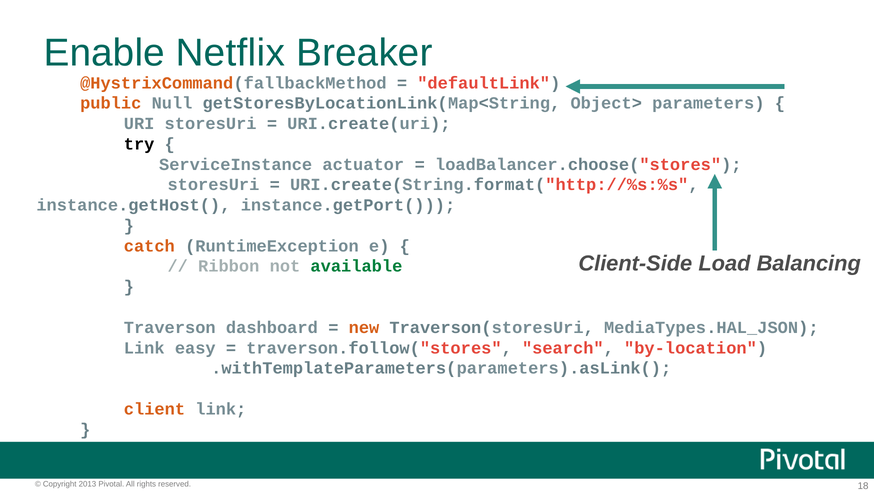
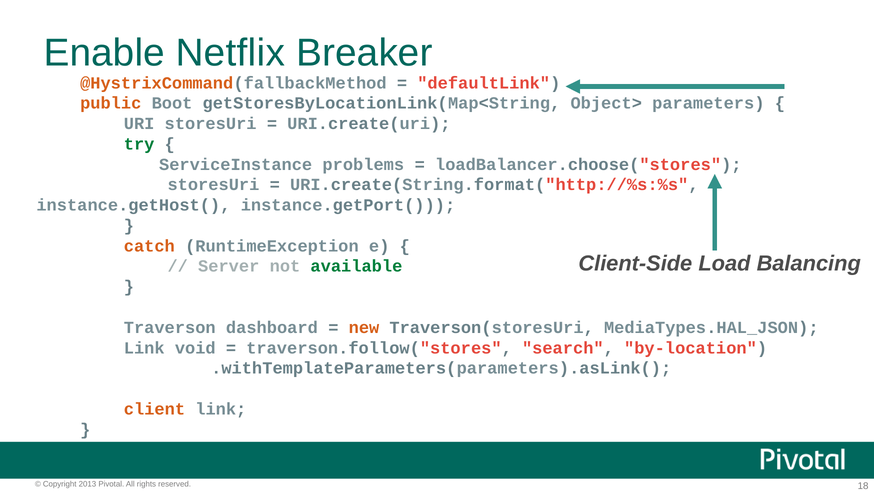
Null: Null -> Boot
try colour: black -> green
actuator: actuator -> problems
Ribbon: Ribbon -> Server
easy: easy -> void
